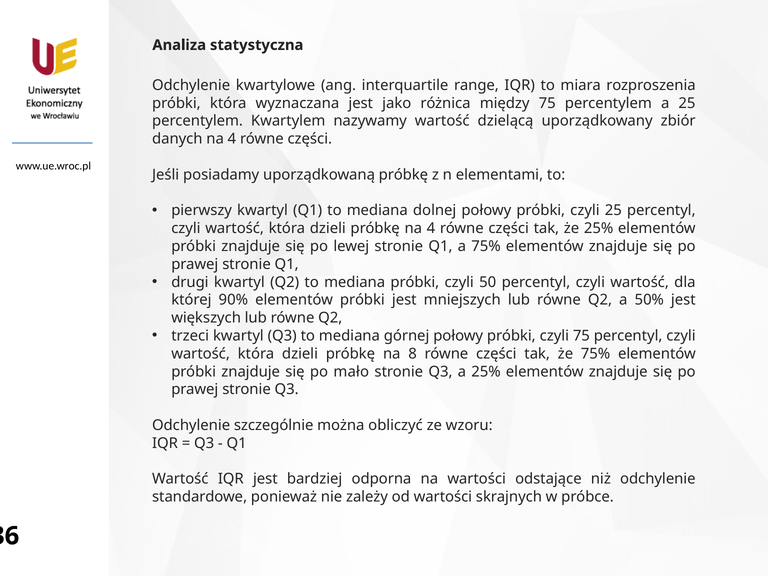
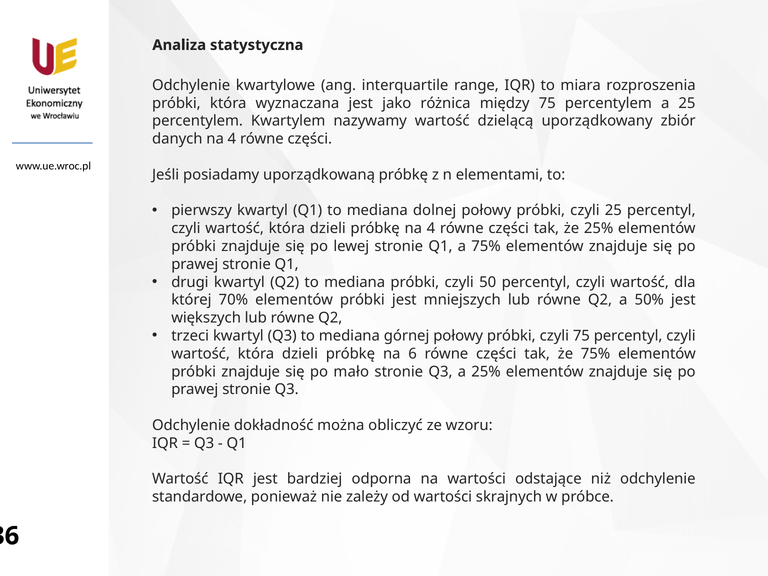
90%: 90% -> 70%
8: 8 -> 6
szczególnie: szczególnie -> dokładność
